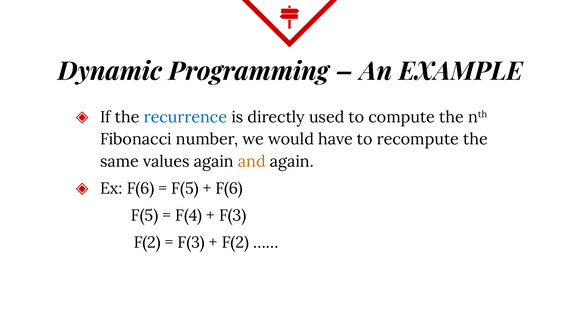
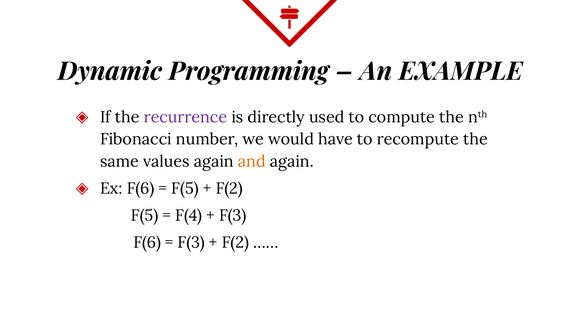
recurrence colour: blue -> purple
F(6 at (229, 189): F(6 -> F(2
F(2 at (147, 243): F(2 -> F(6
